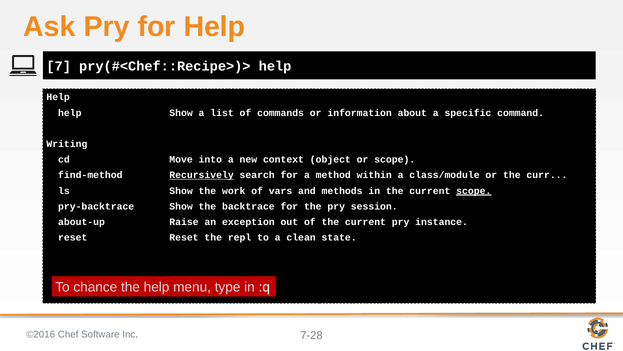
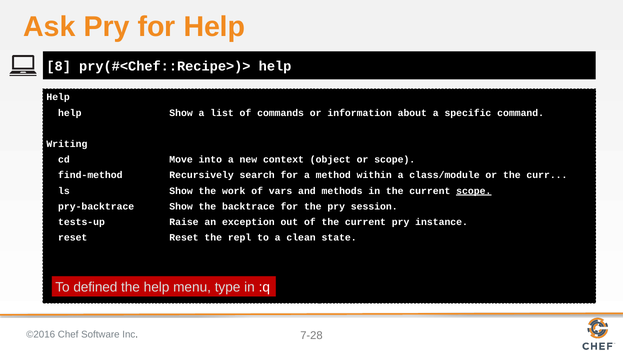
7: 7 -> 8
Recursively underline: present -> none
about-up: about-up -> tests-up
chance: chance -> defined
